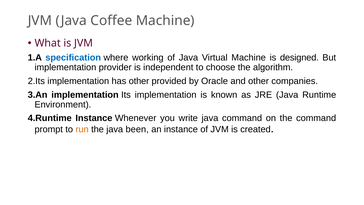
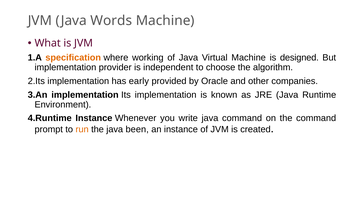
Coffee: Coffee -> Words
specification colour: blue -> orange
has other: other -> early
